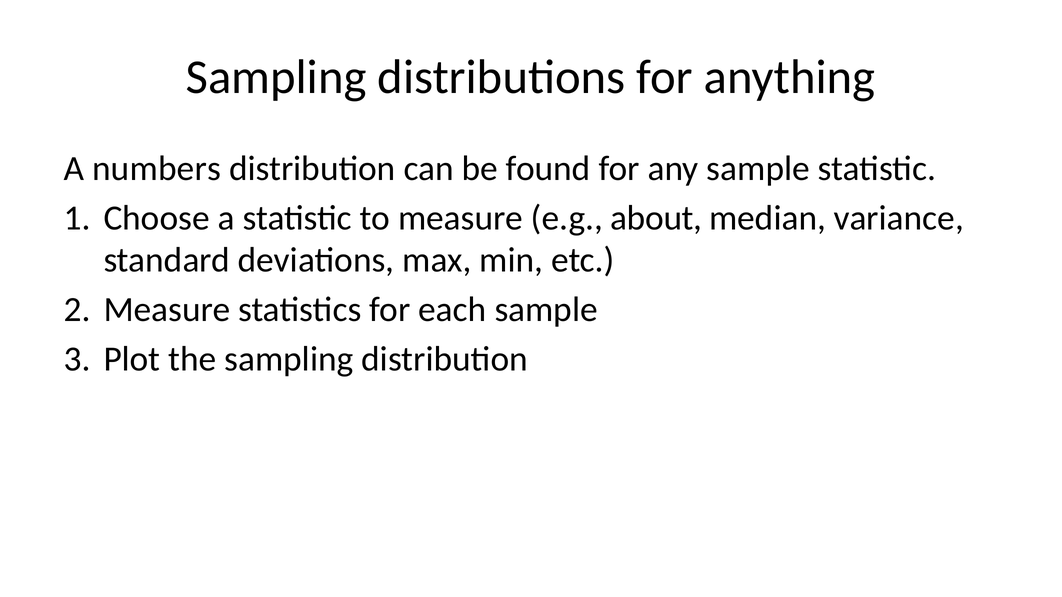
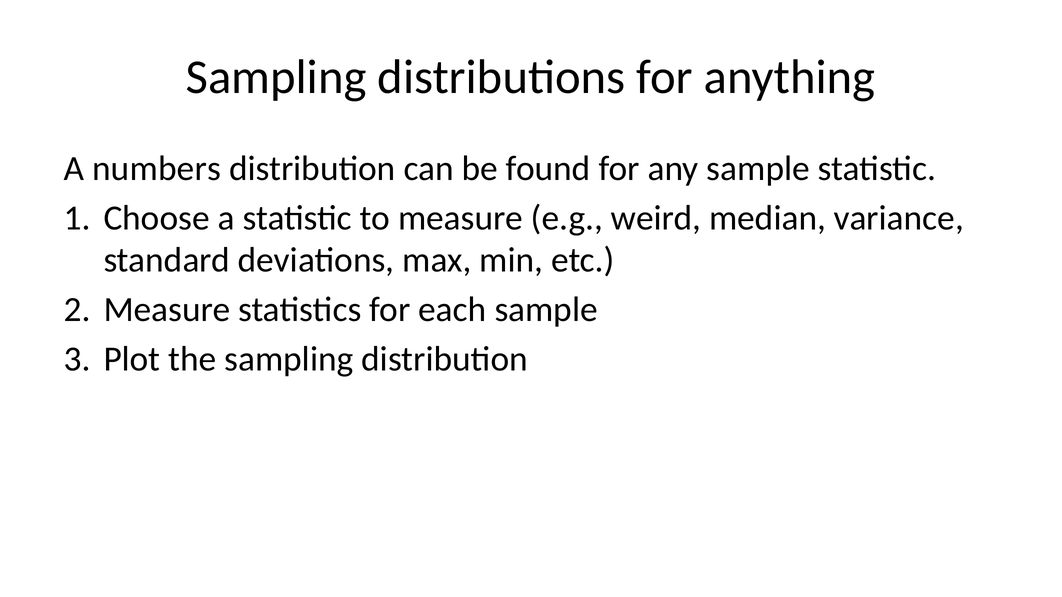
about: about -> weird
